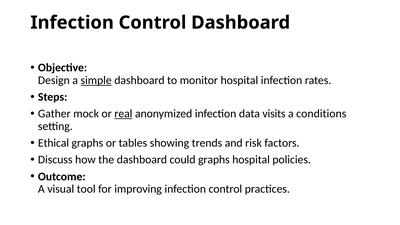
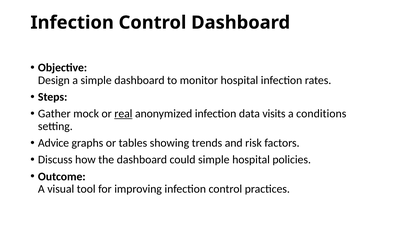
simple at (96, 80) underline: present -> none
Ethical: Ethical -> Advice
could graphs: graphs -> simple
